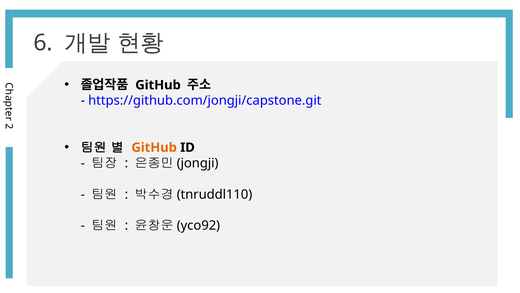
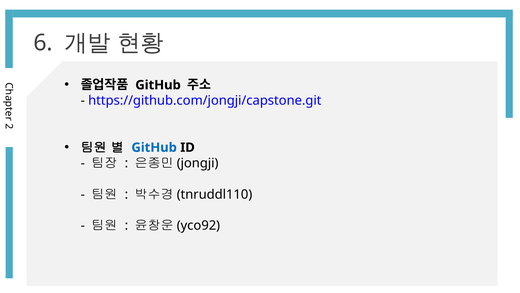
GitHub at (154, 147) colour: orange -> blue
